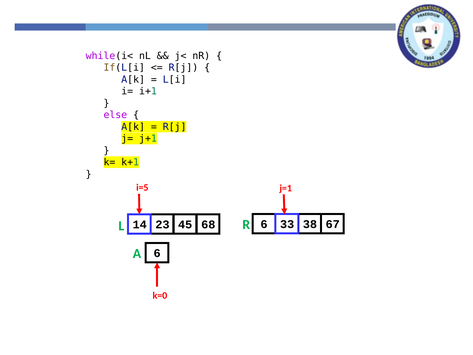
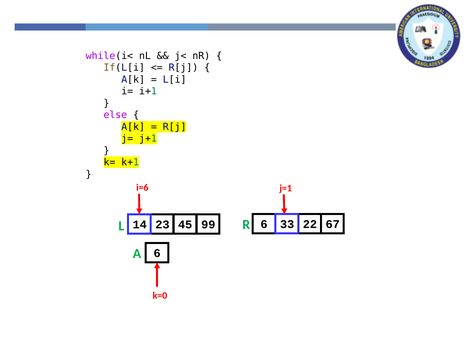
i=5: i=5 -> i=6
68: 68 -> 99
38: 38 -> 22
